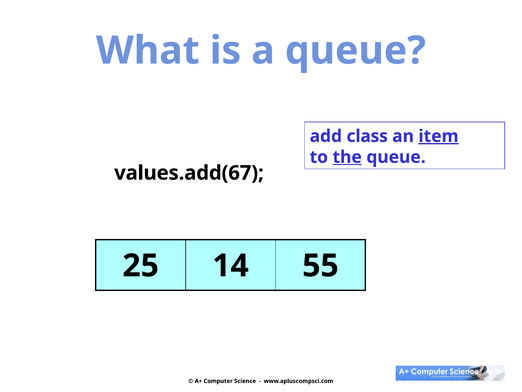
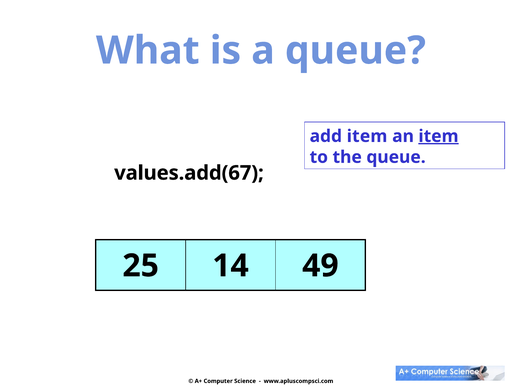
add class: class -> item
the underline: present -> none
55: 55 -> 49
